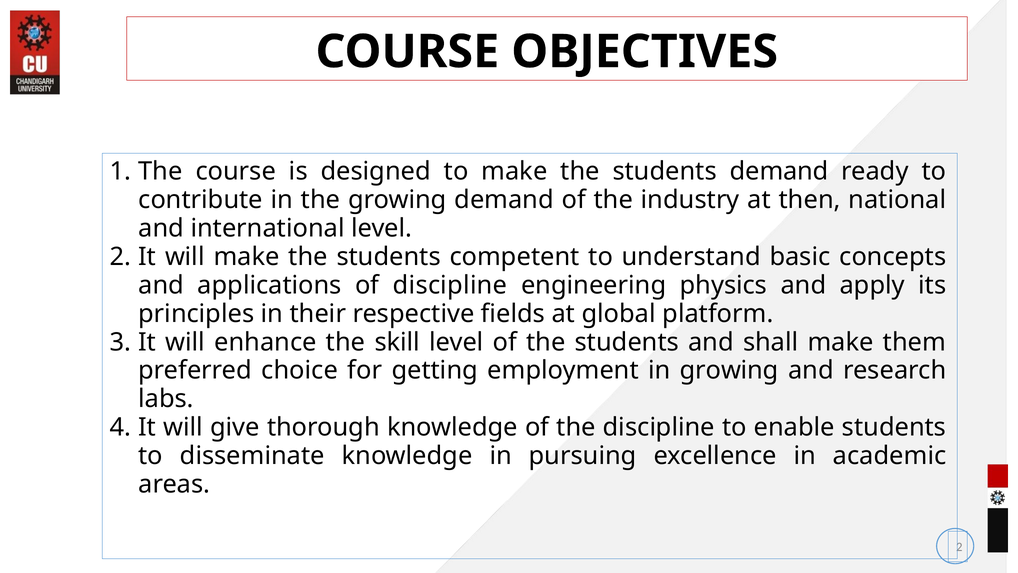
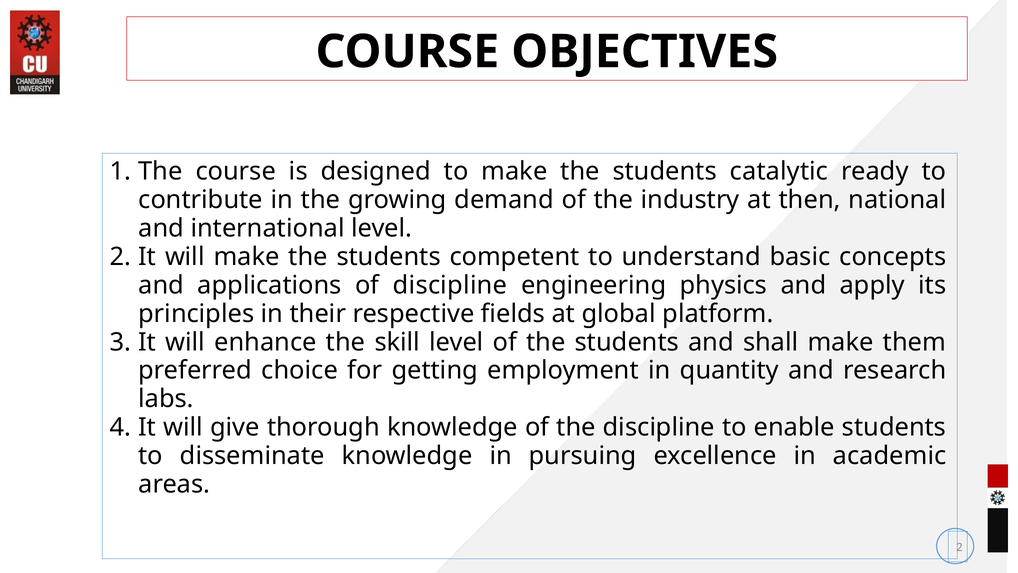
students demand: demand -> catalytic
in growing: growing -> quantity
